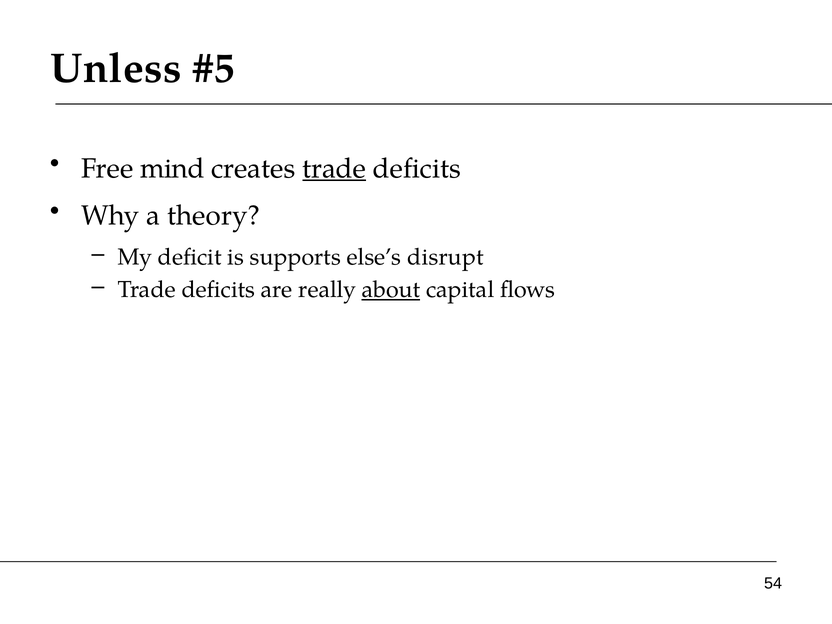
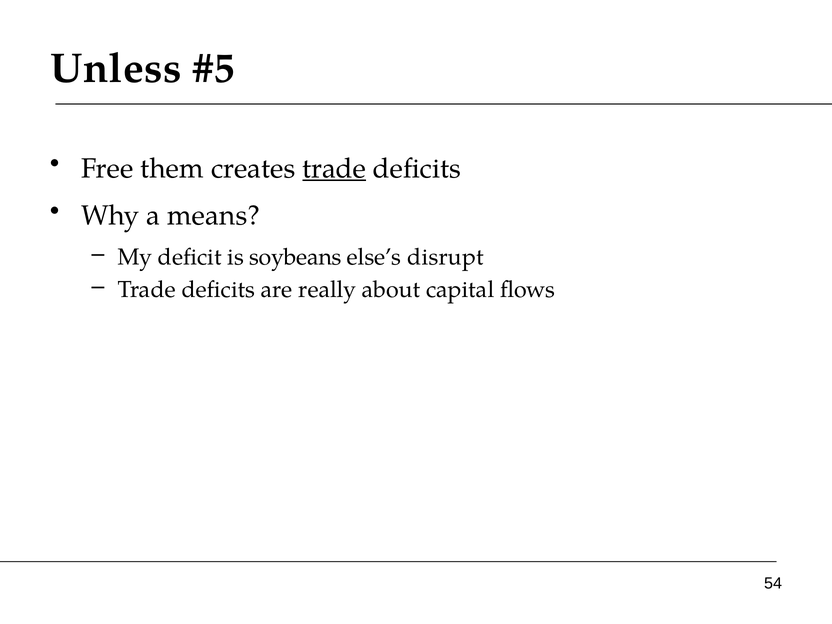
mind: mind -> them
theory: theory -> means
supports: supports -> soybeans
about underline: present -> none
